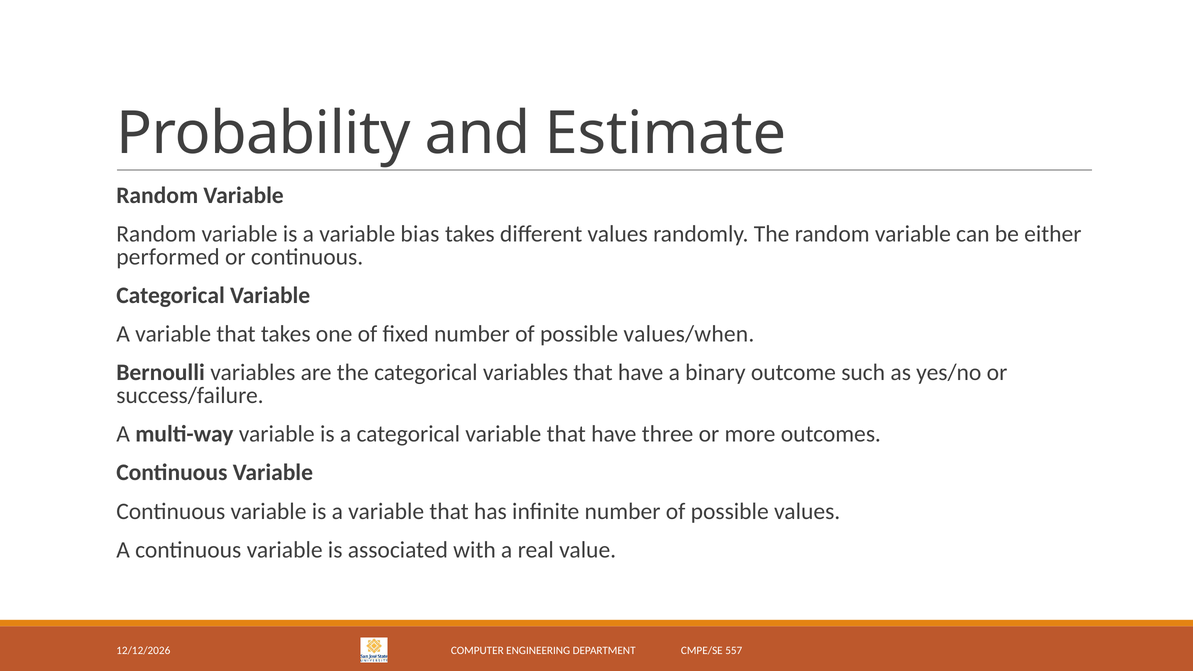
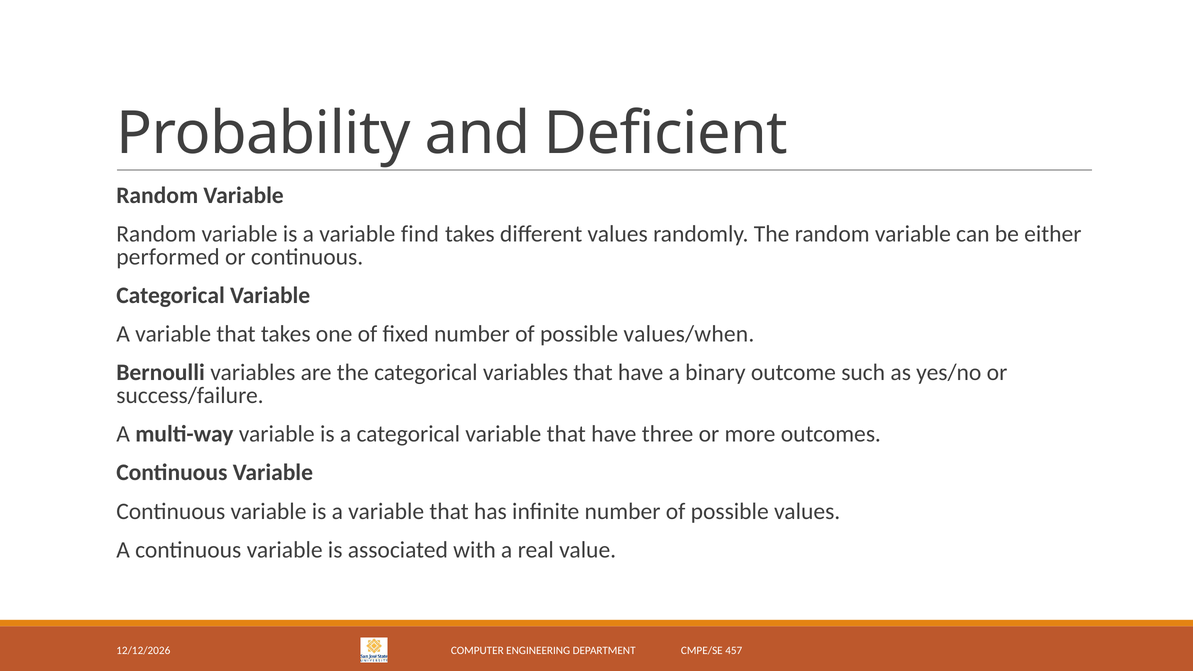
Estimate: Estimate -> Deficient
bias: bias -> find
557: 557 -> 457
